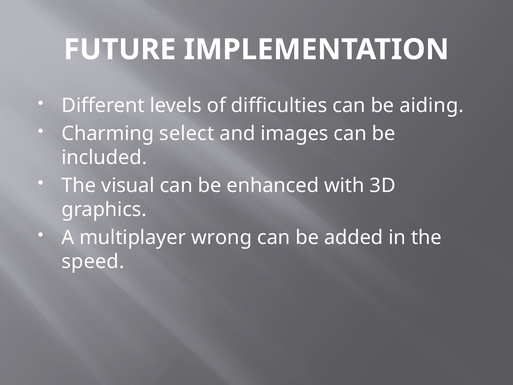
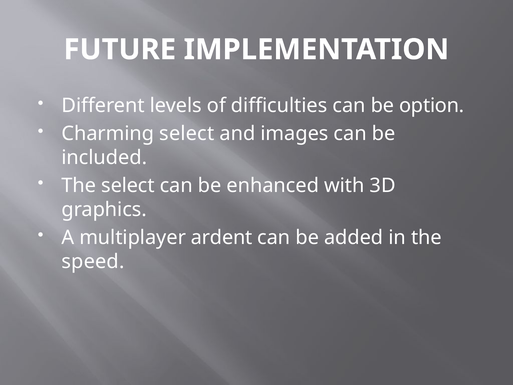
aiding: aiding -> option
The visual: visual -> select
wrong: wrong -> ardent
